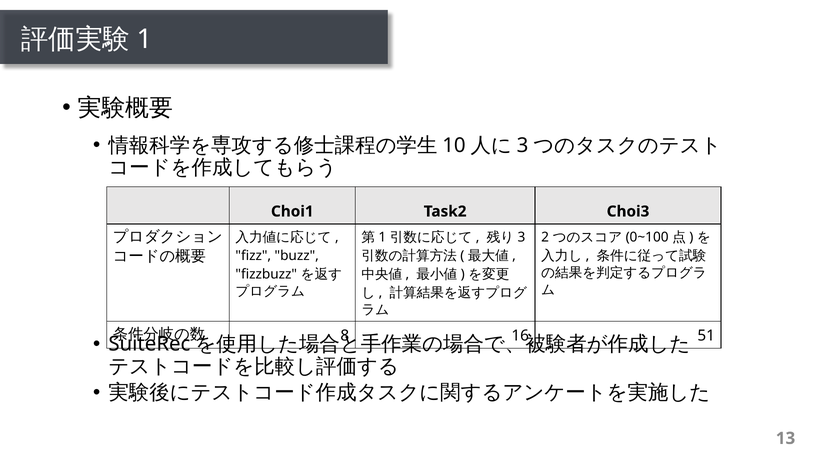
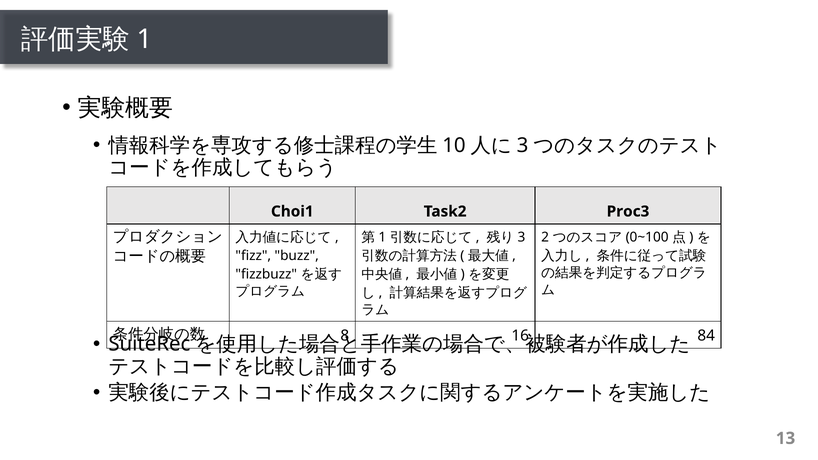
Choi3: Choi3 -> Proc3
51: 51 -> 84
